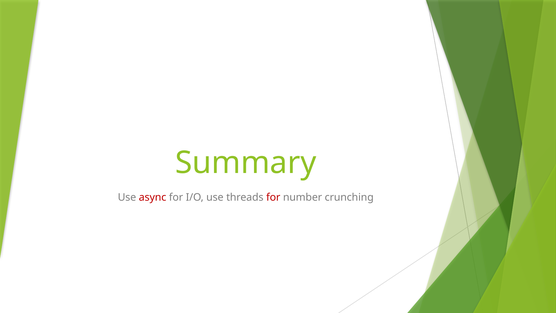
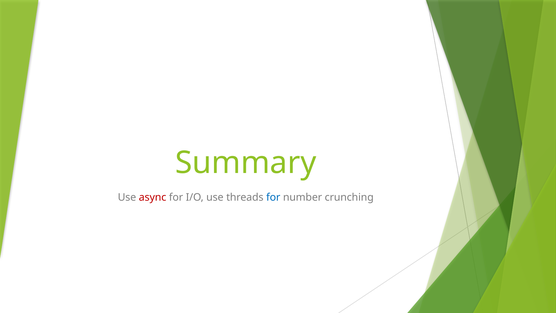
for at (273, 197) colour: red -> blue
